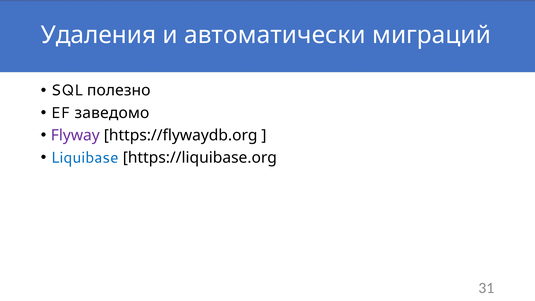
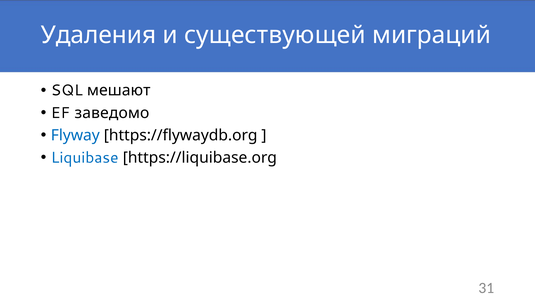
автоматически: автоматически -> существующей
полезно: полезно -> мешают
Flyway colour: purple -> blue
